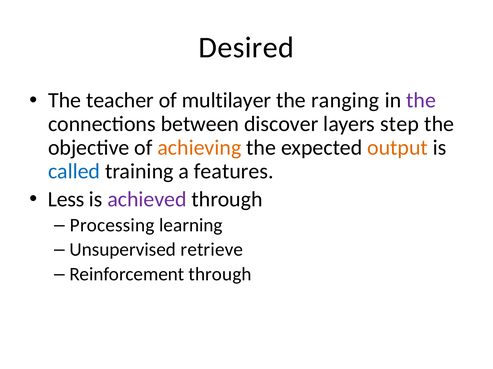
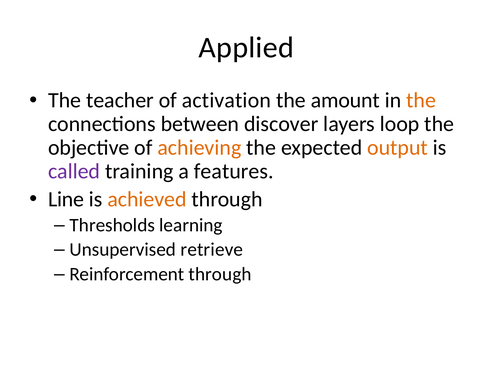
Desired: Desired -> Applied
multilayer: multilayer -> activation
ranging: ranging -> amount
the at (421, 100) colour: purple -> orange
step: step -> loop
called colour: blue -> purple
Less: Less -> Line
achieved colour: purple -> orange
Processing: Processing -> Thresholds
